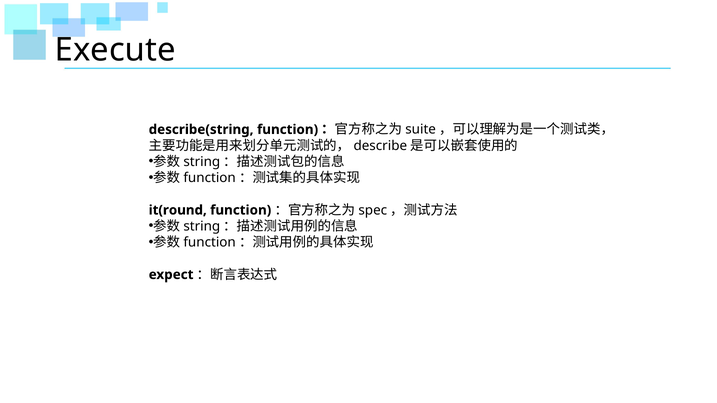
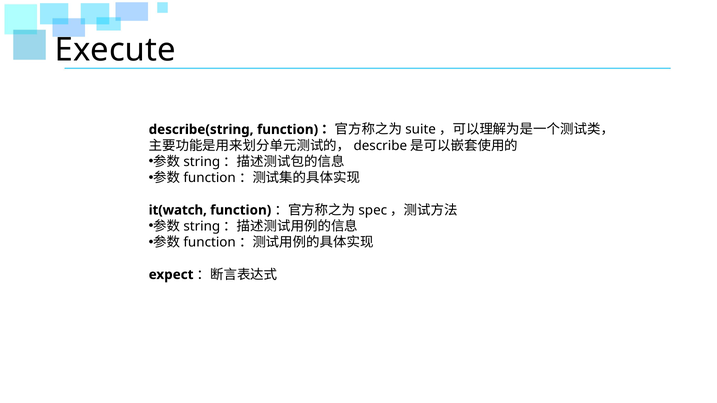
it(round: it(round -> it(watch
